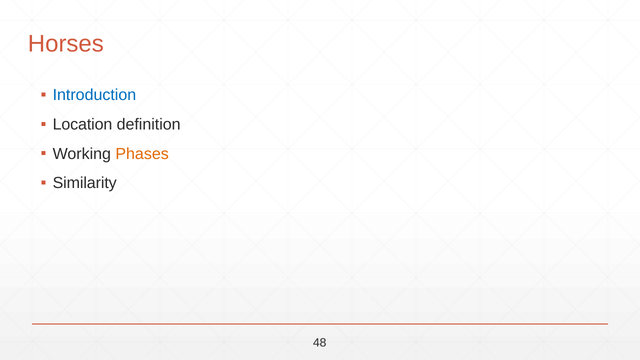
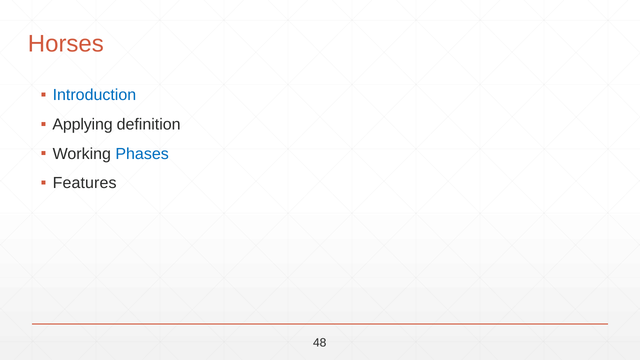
Location: Location -> Applying
Phases colour: orange -> blue
Similarity: Similarity -> Features
